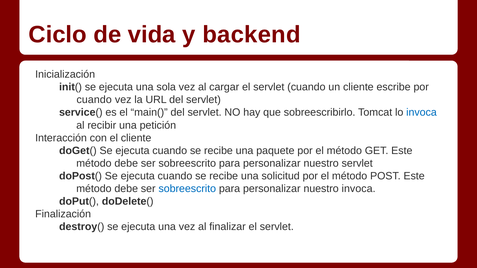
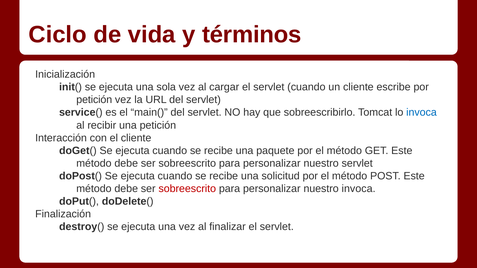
backend: backend -> términos
cuando at (94, 100): cuando -> petición
sobreescrito at (187, 189) colour: blue -> red
